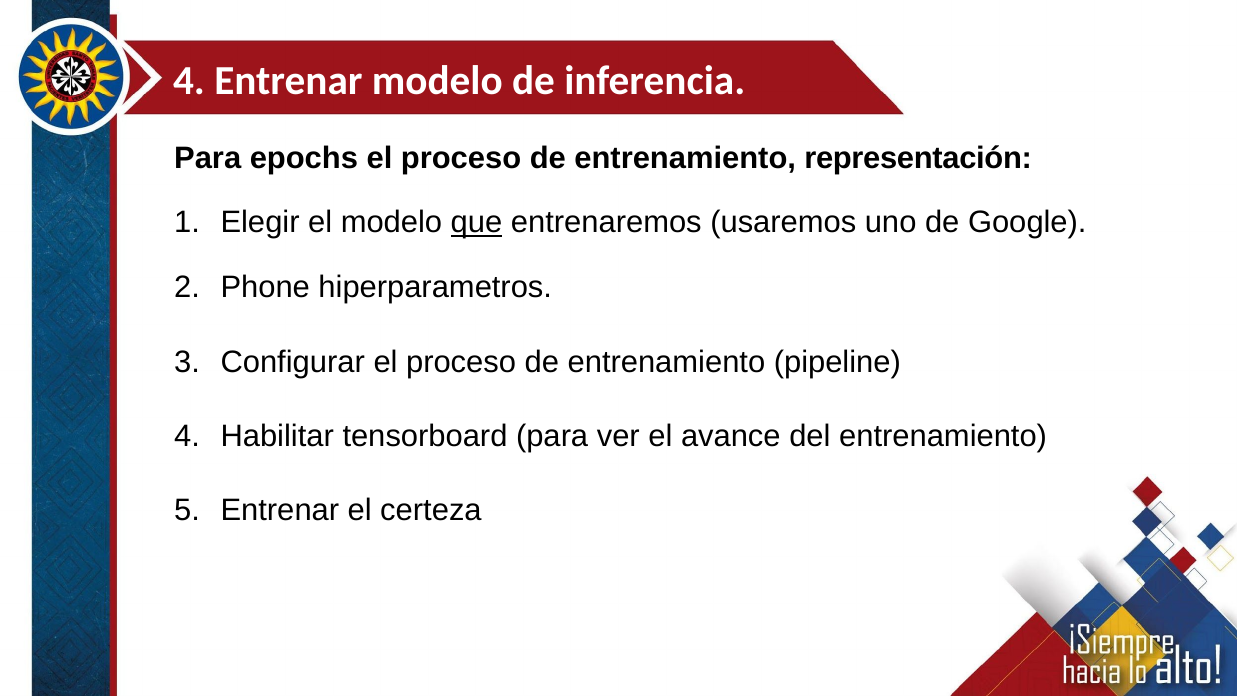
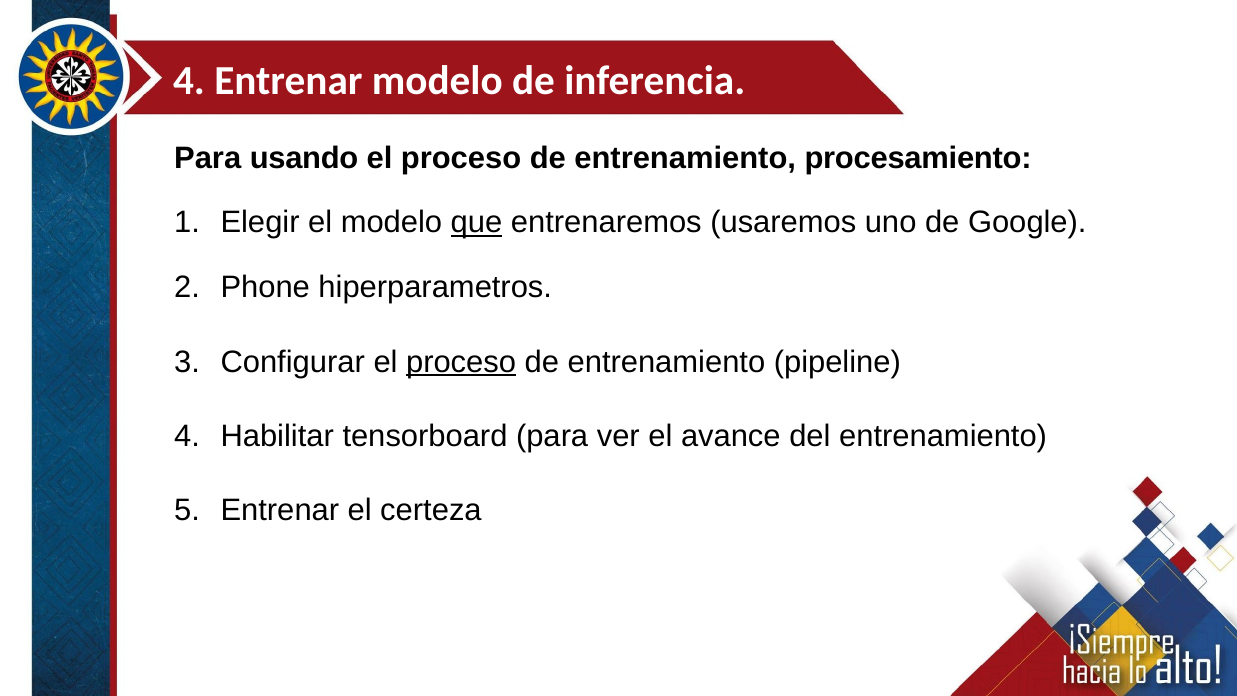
epochs: epochs -> usando
representación: representación -> procesamiento
proceso at (461, 362) underline: none -> present
